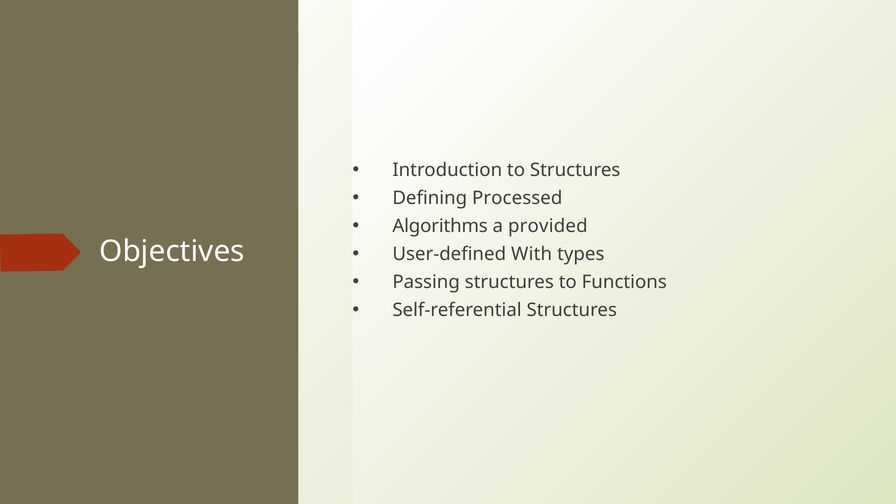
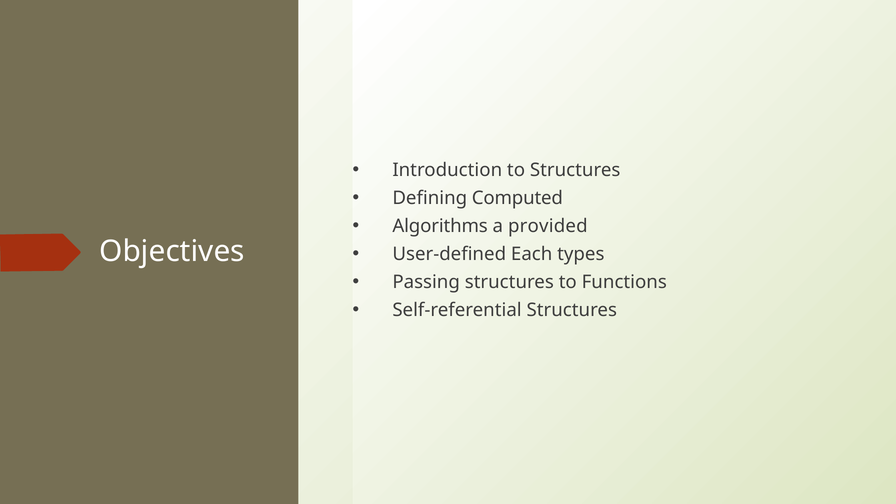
Processed: Processed -> Computed
With: With -> Each
